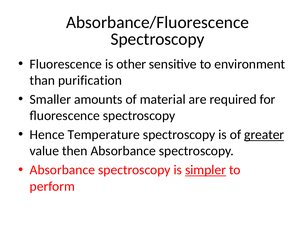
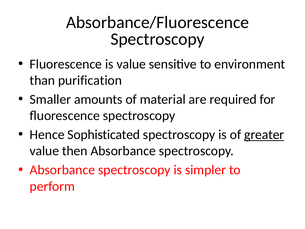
is other: other -> value
Temperature: Temperature -> Sophisticated
simpler underline: present -> none
